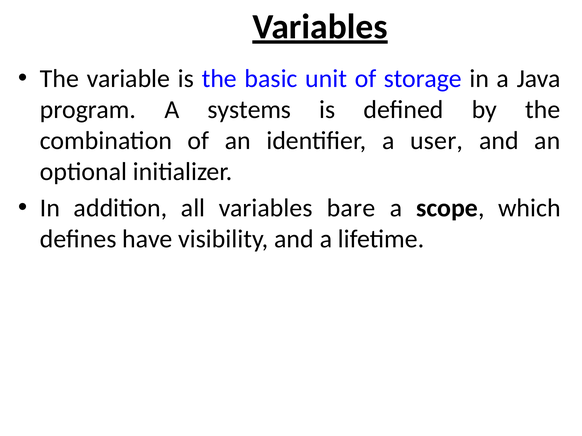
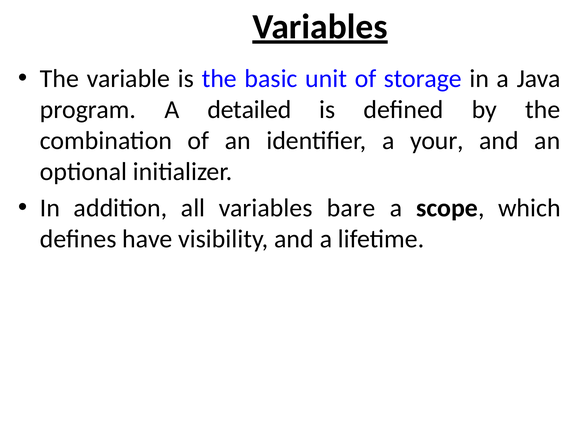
systems: systems -> detailed
user: user -> your
